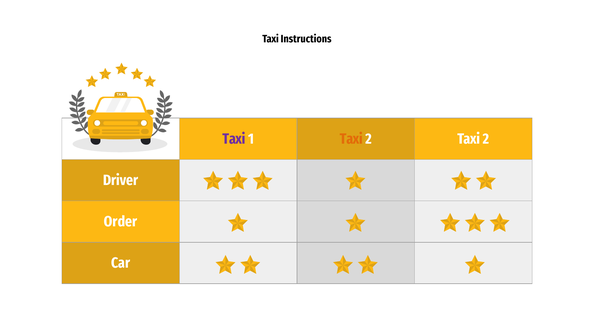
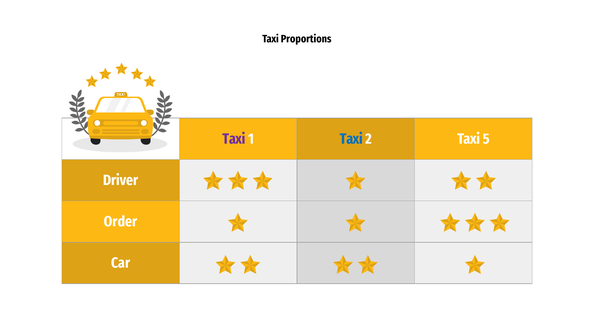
Instructions: Instructions -> Proportions
Taxi at (351, 139) colour: orange -> blue
2 Taxi 2: 2 -> 5
